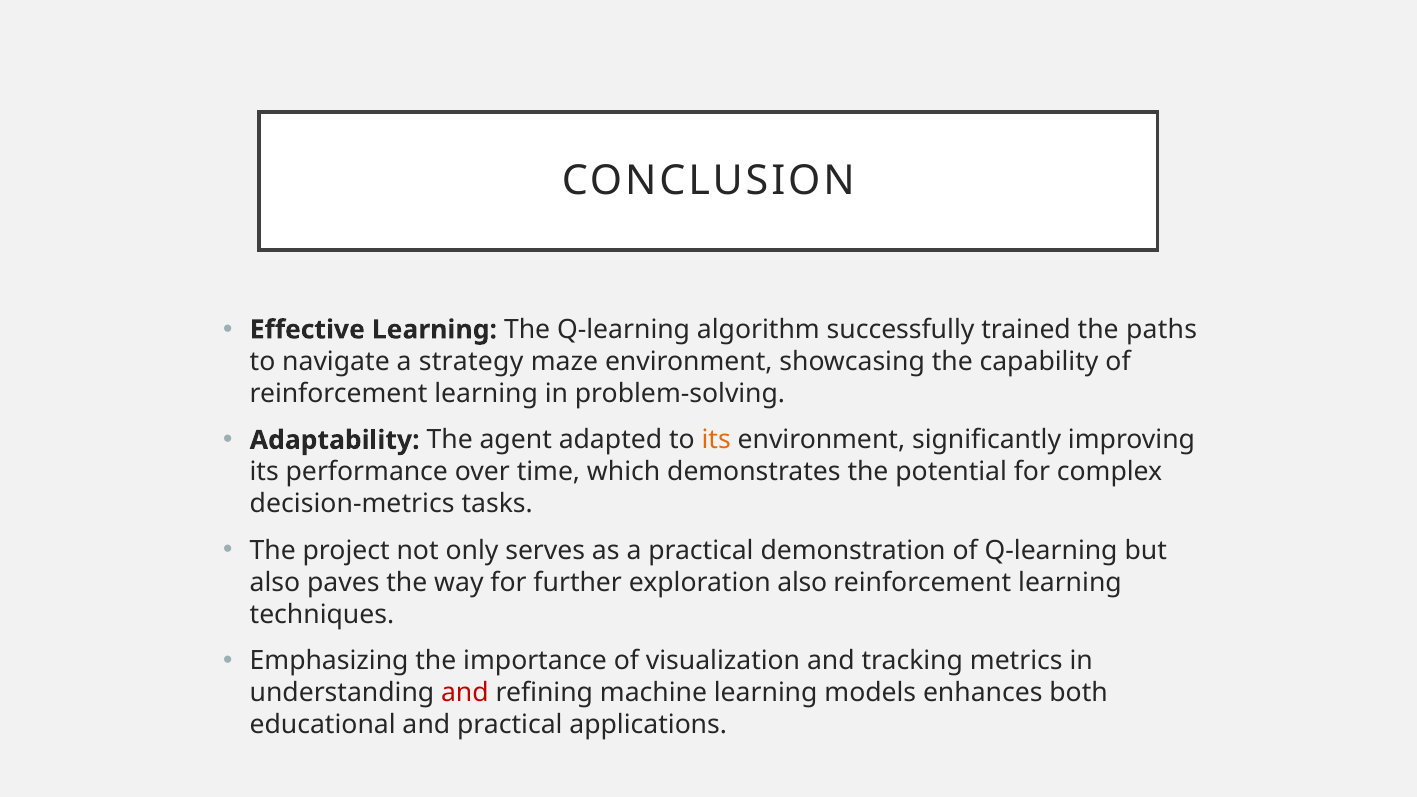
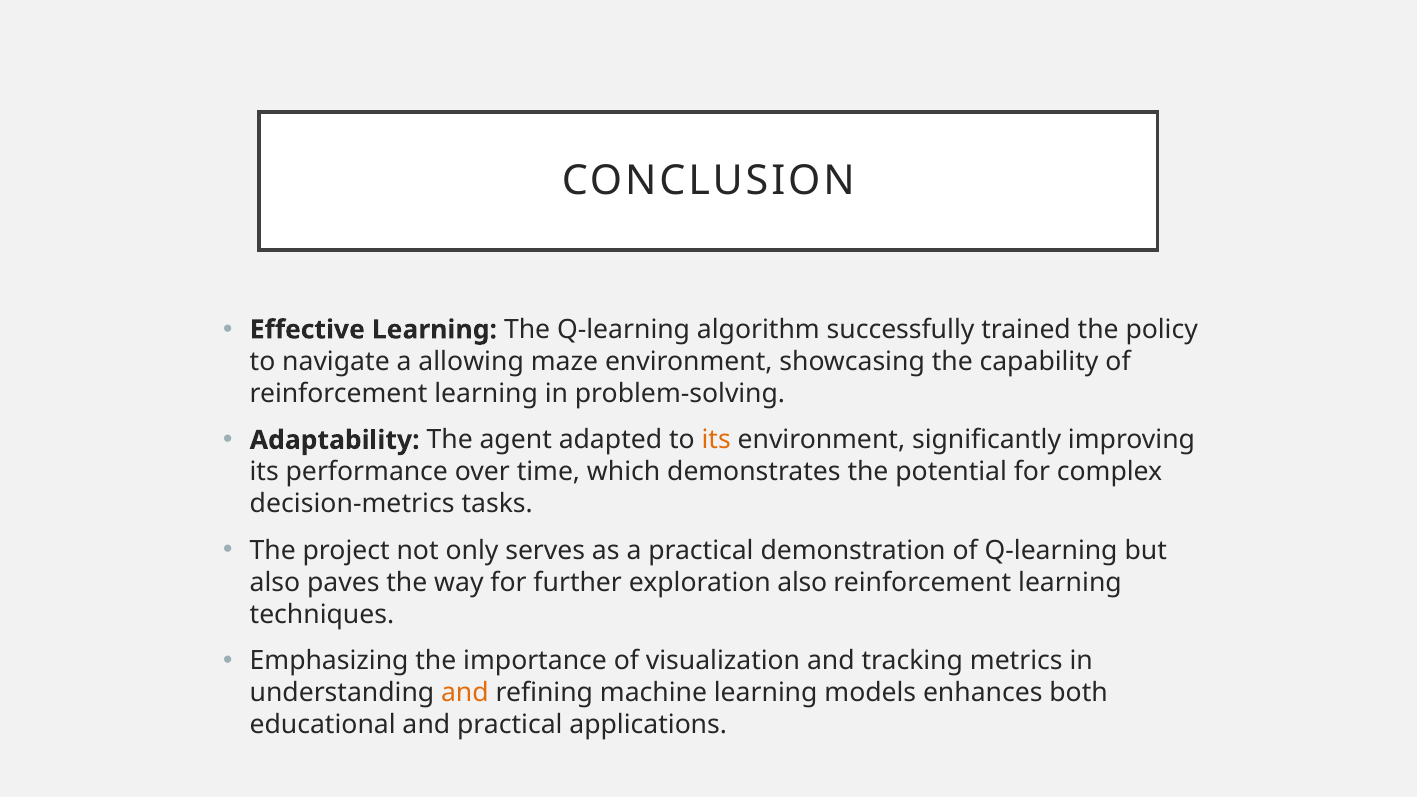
paths: paths -> policy
strategy: strategy -> allowing
and at (465, 693) colour: red -> orange
